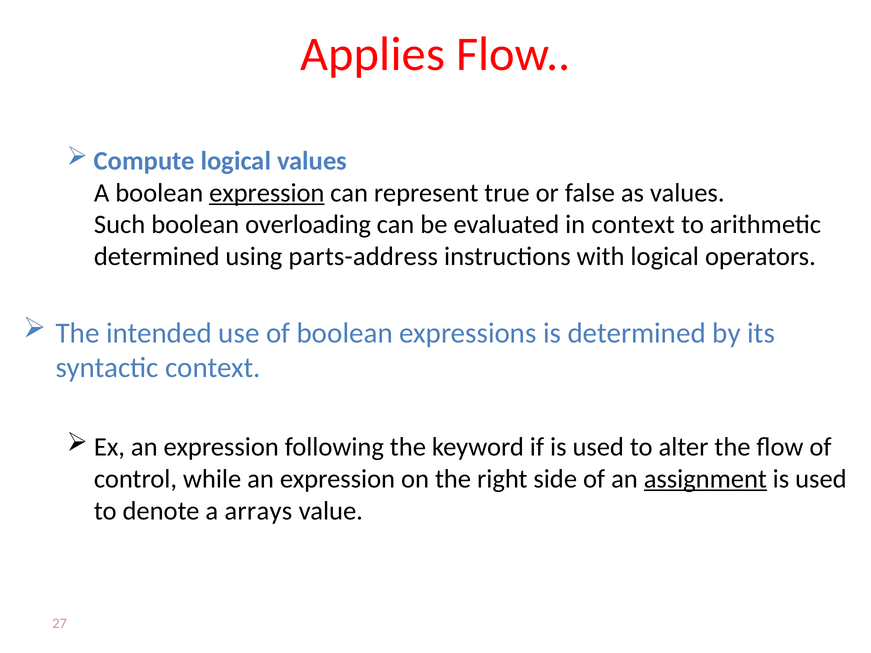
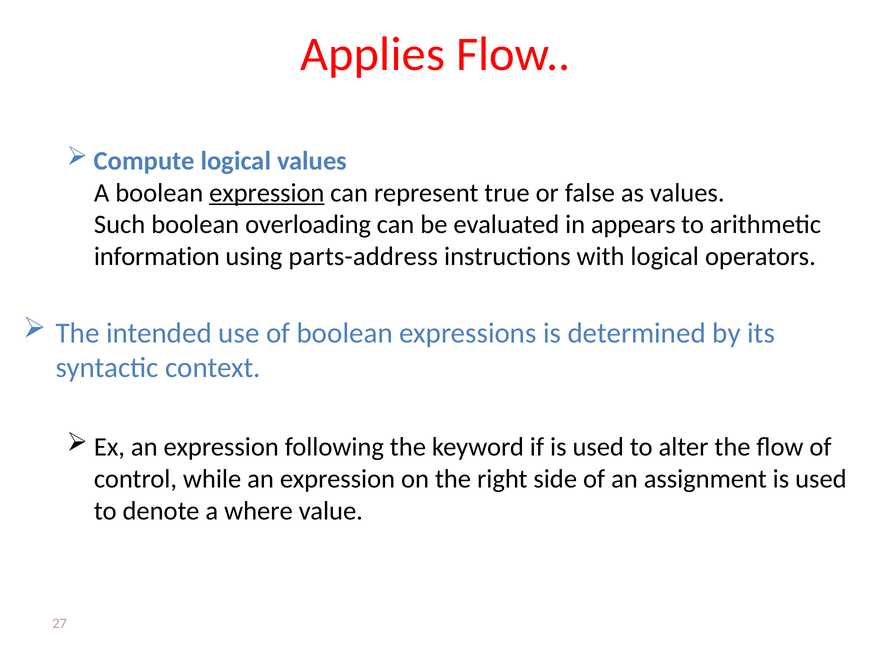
in context: context -> appears
determined at (157, 257): determined -> information
assignment underline: present -> none
arrays: arrays -> where
